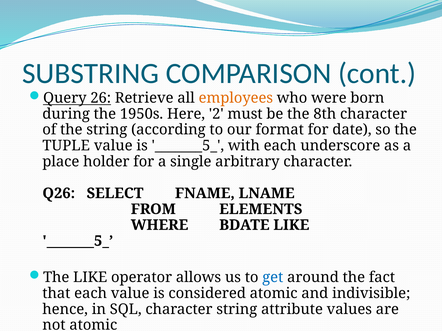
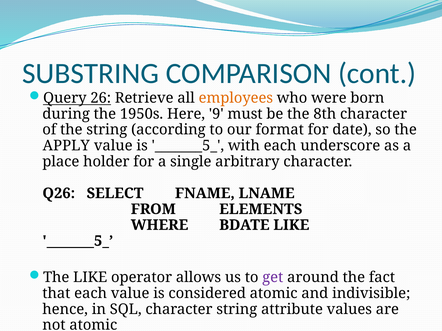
2: 2 -> 9
TUPLE: TUPLE -> APPLY
get colour: blue -> purple
